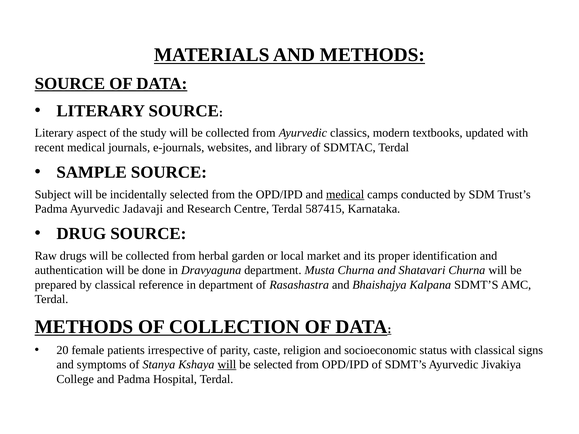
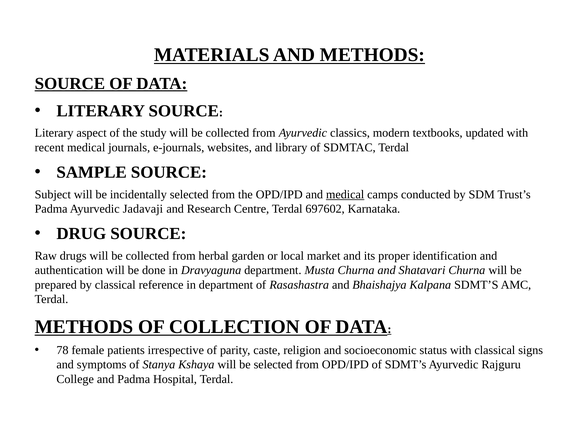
587415: 587415 -> 697602
20: 20 -> 78
will at (227, 365) underline: present -> none
Jivakiya: Jivakiya -> Rajguru
